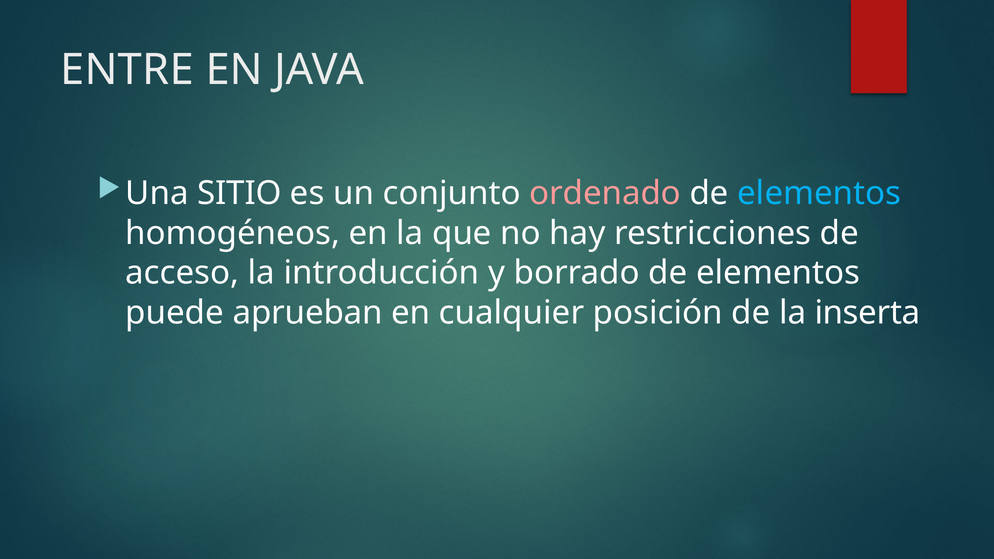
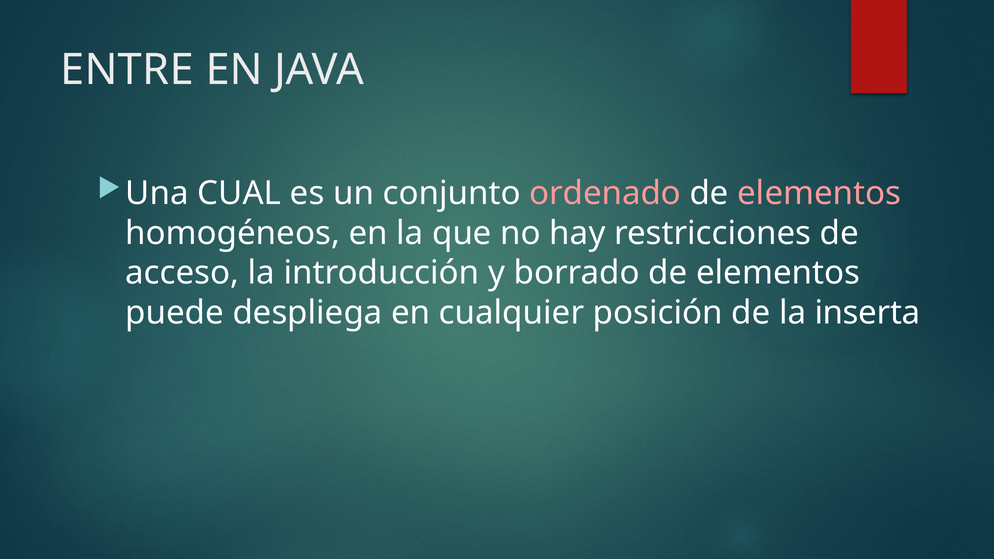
SITIO: SITIO -> CUAL
elementos at (819, 193) colour: light blue -> pink
aprueban: aprueban -> despliega
